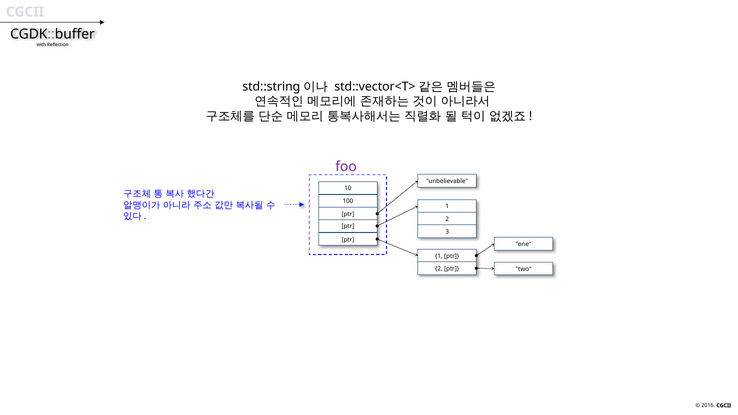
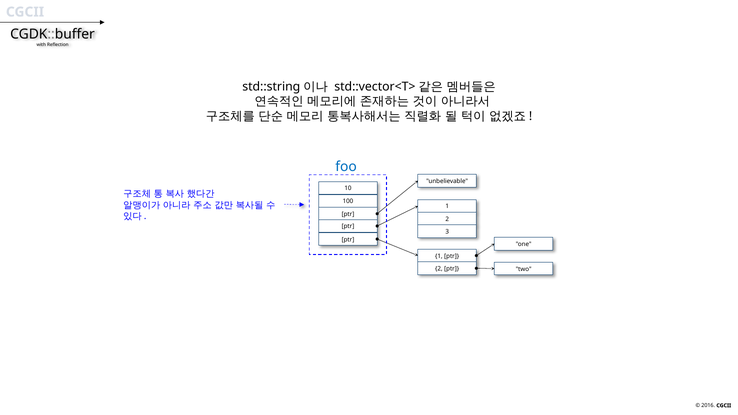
foo colour: purple -> blue
